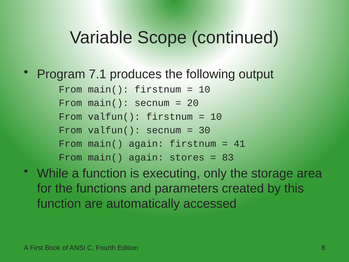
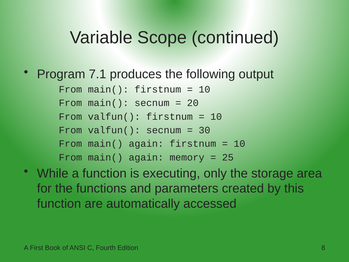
41 at (239, 144): 41 -> 10
stores: stores -> memory
83: 83 -> 25
